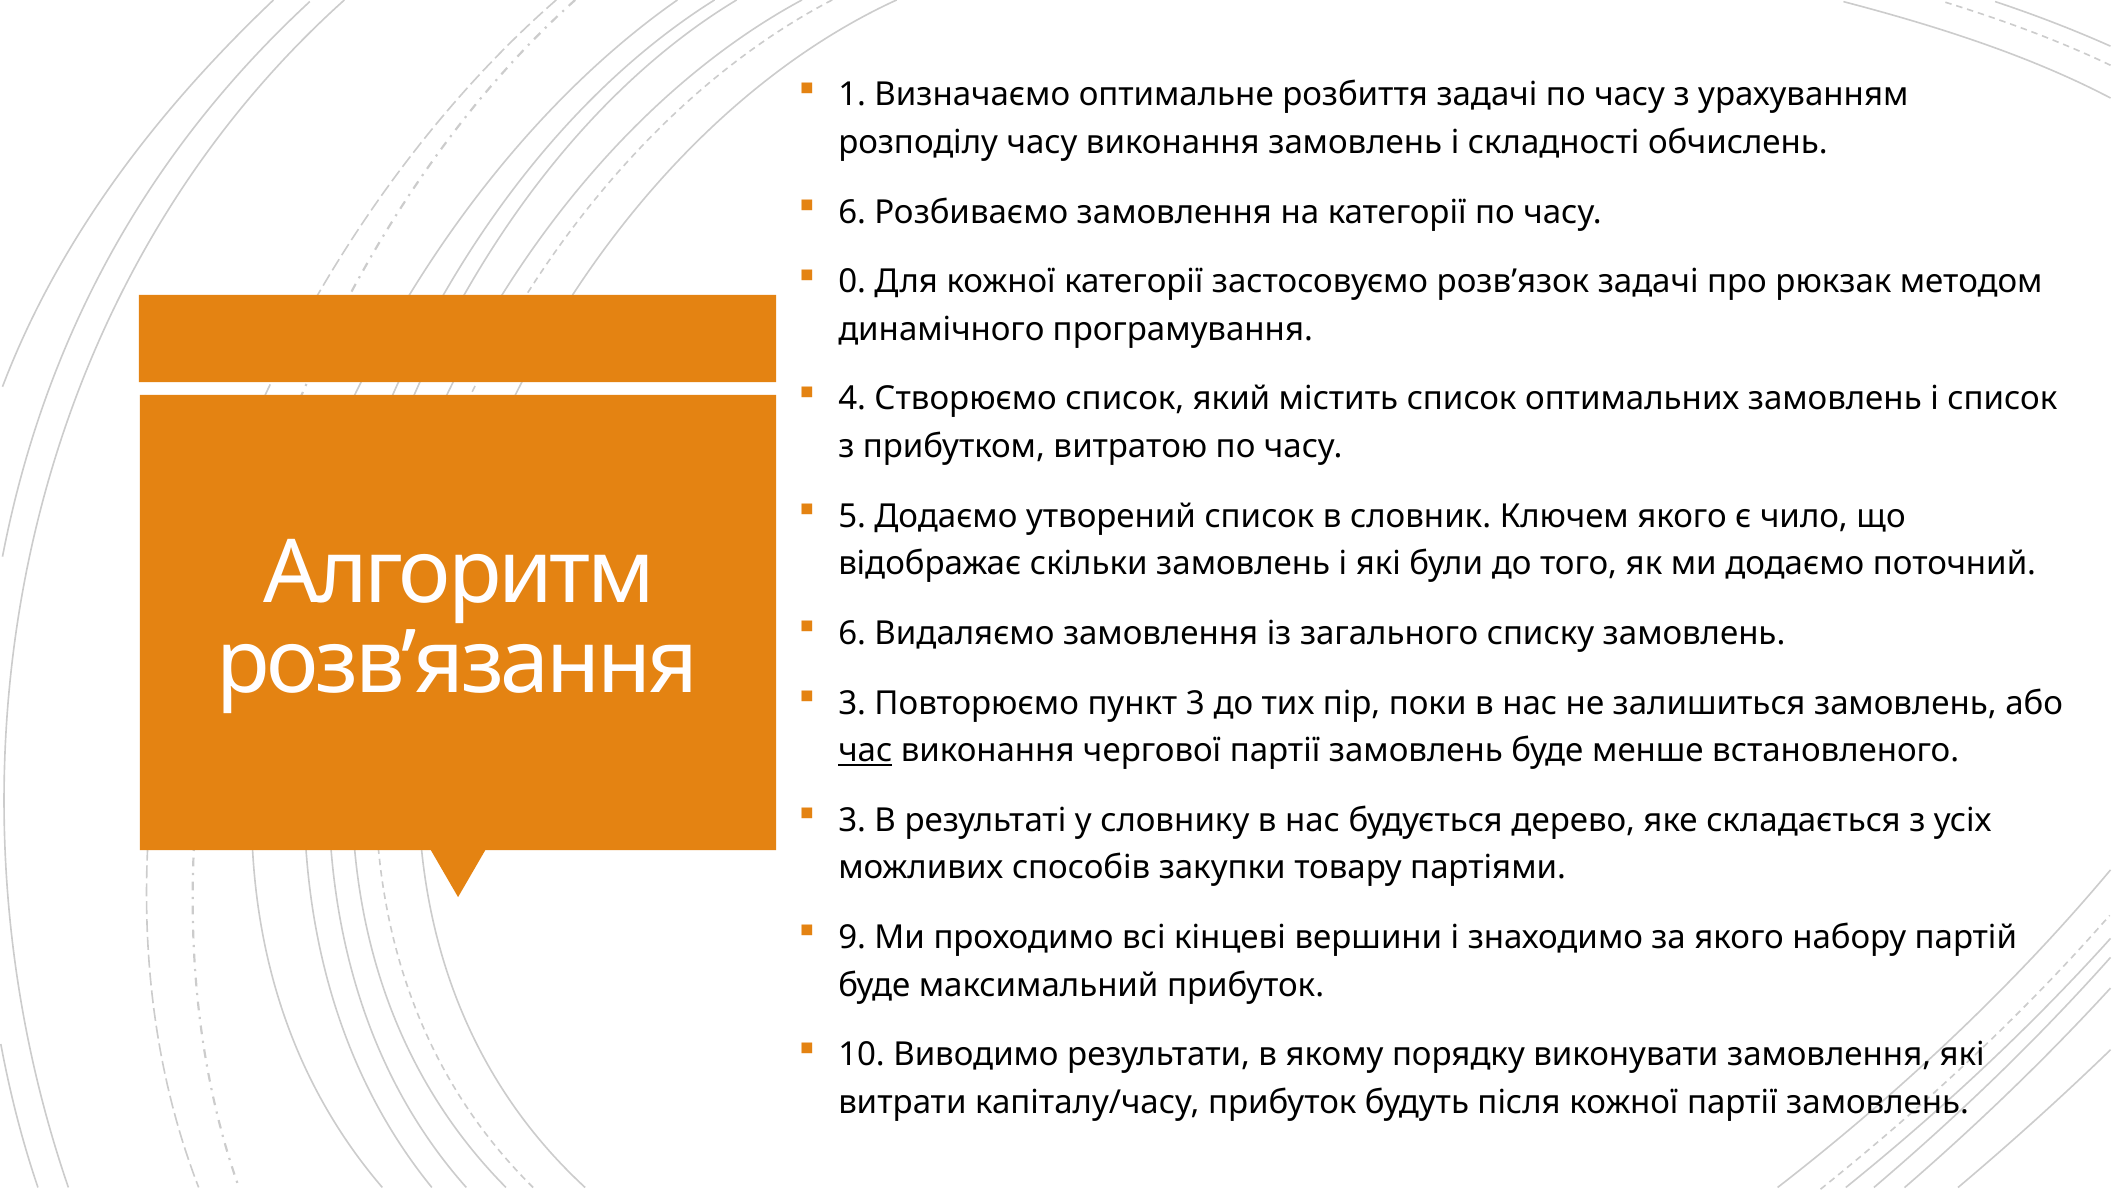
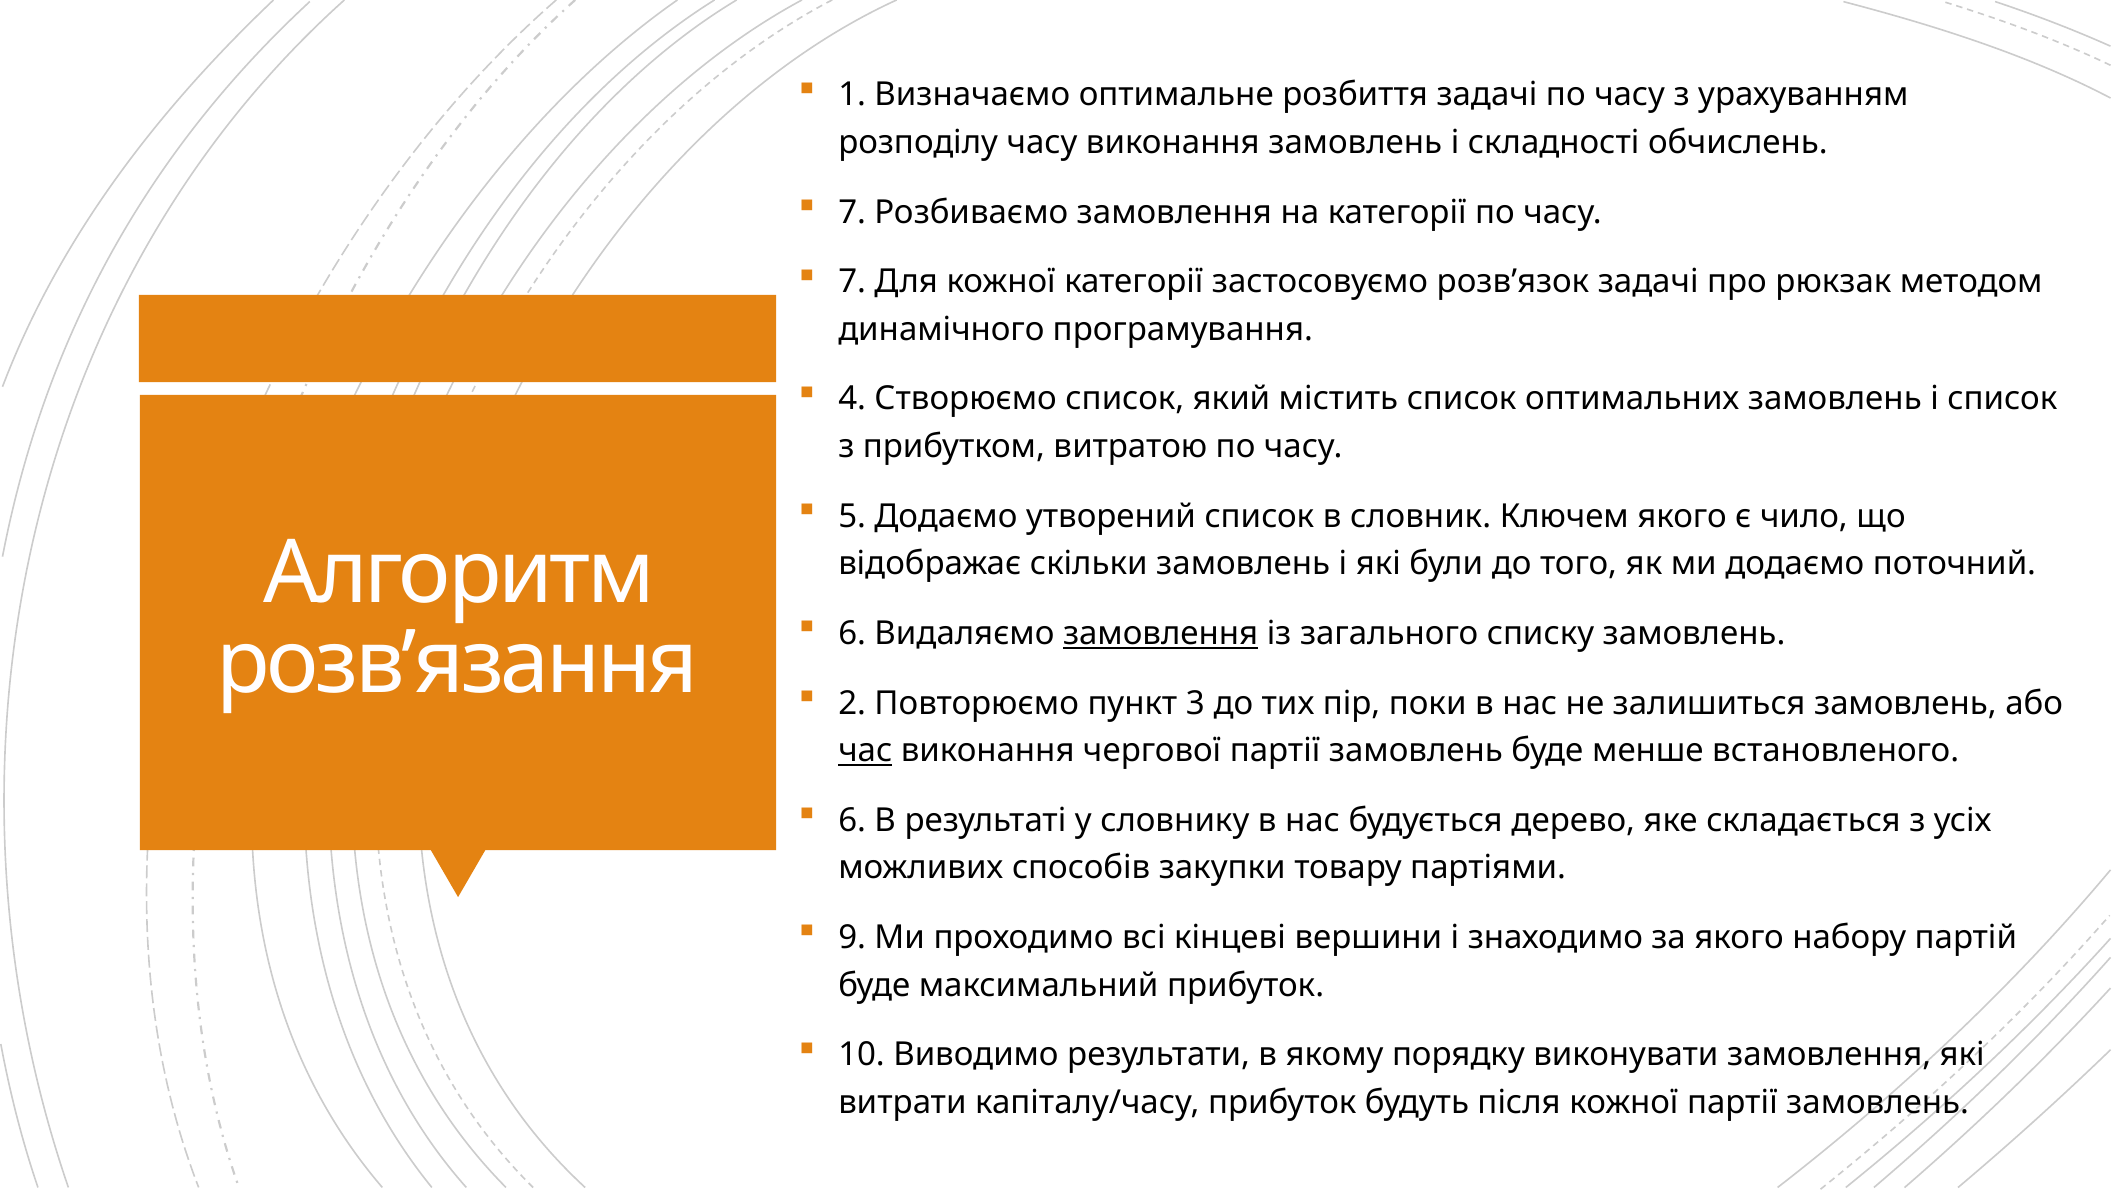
6 at (852, 212): 6 -> 7
0 at (852, 282): 0 -> 7
замовлення at (1161, 633) underline: none -> present
3 at (852, 703): 3 -> 2
3 at (852, 820): 3 -> 6
